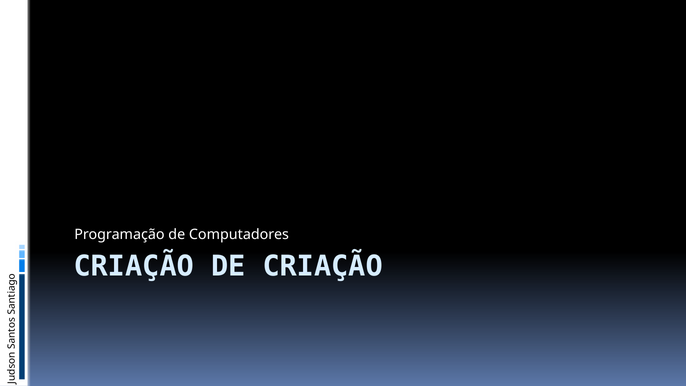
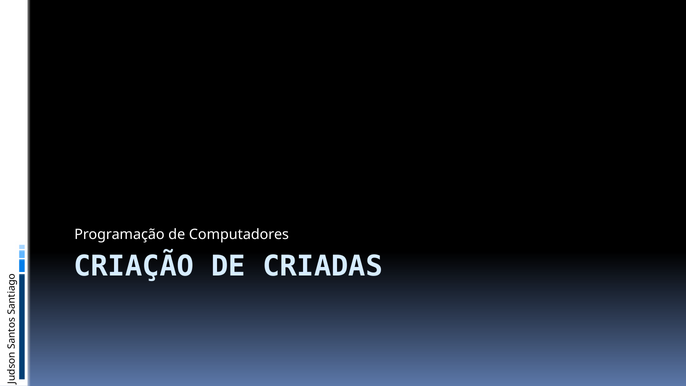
DE CRIAÇÃO: CRIAÇÃO -> CRIADAS
